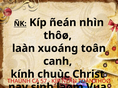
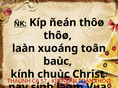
ñeán nhìn: nhìn -> thôø
canh: canh -> baùc
